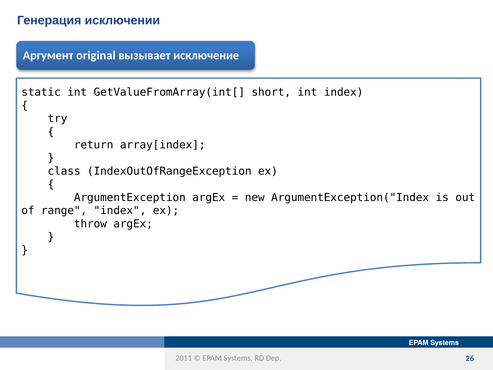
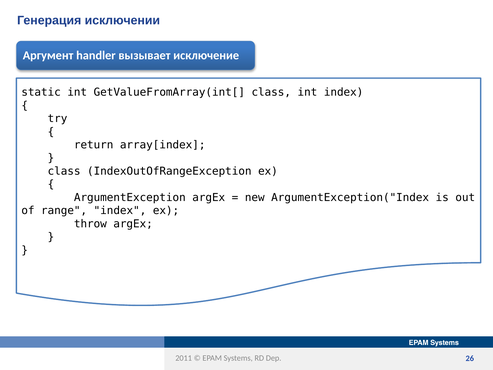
original: original -> handler
GetValueFromArray(int[ short: short -> class
